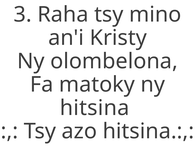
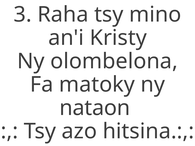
hitsina at (95, 108): hitsina -> nataon
